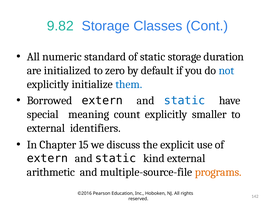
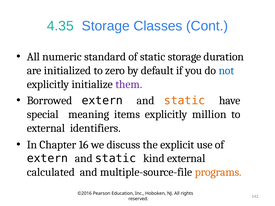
9.82: 9.82 -> 4.35
them colour: blue -> purple
static at (185, 101) colour: blue -> orange
count: count -> items
smaller: smaller -> million
15: 15 -> 16
arithmetic: arithmetic -> calculated
